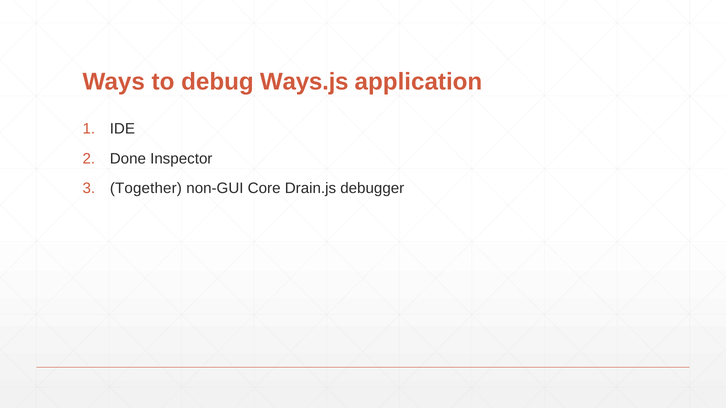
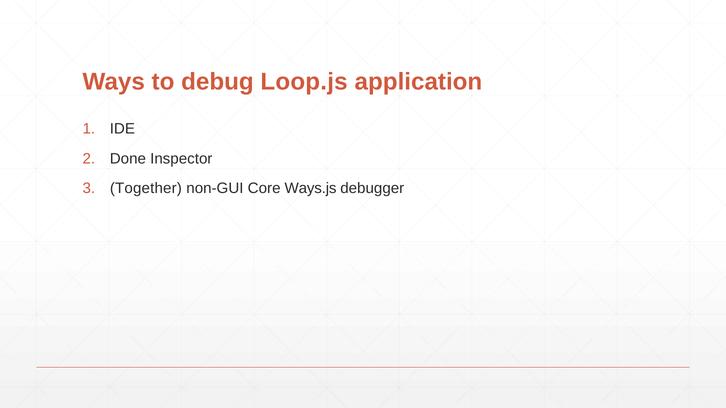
Ways.js: Ways.js -> Loop.js
Drain.js: Drain.js -> Ways.js
